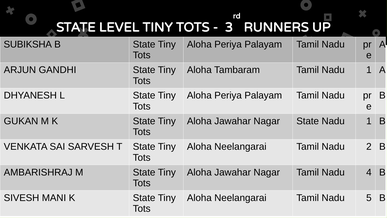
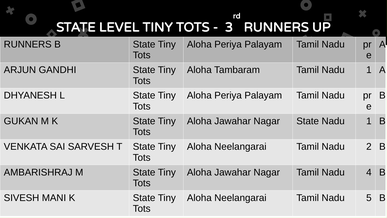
SUBIKSHA at (28, 44): SUBIKSHA -> RUNNERS
